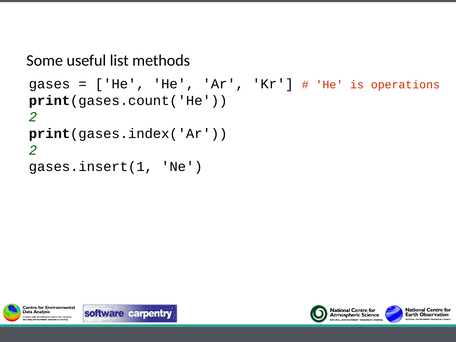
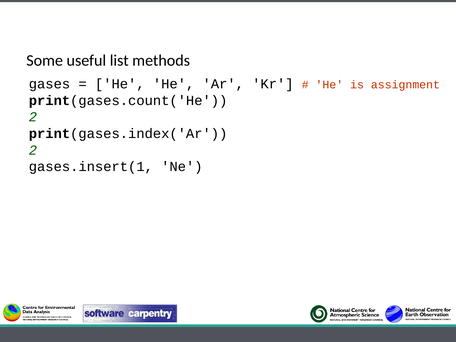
operations: operations -> assignment
